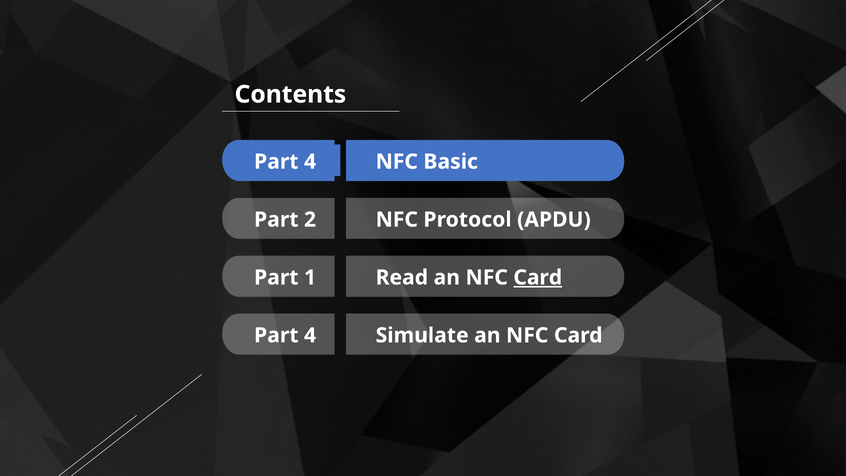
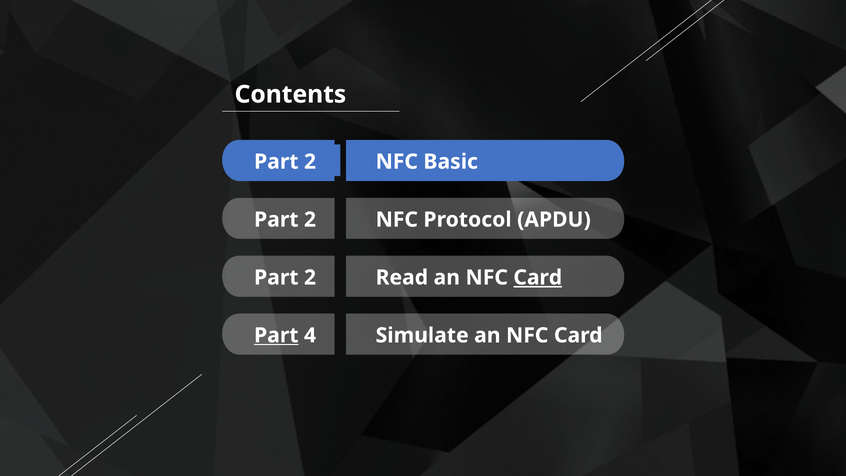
4 at (310, 162): 4 -> 2
1 at (310, 277): 1 -> 2
Part at (276, 335) underline: none -> present
